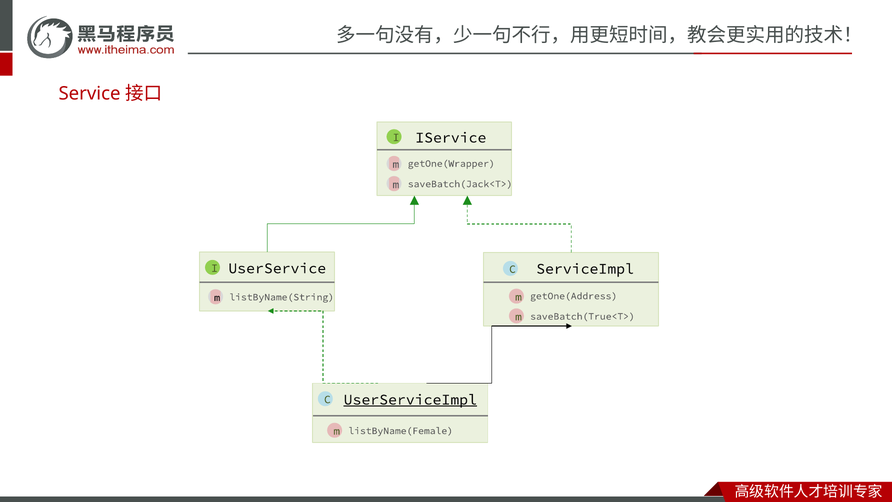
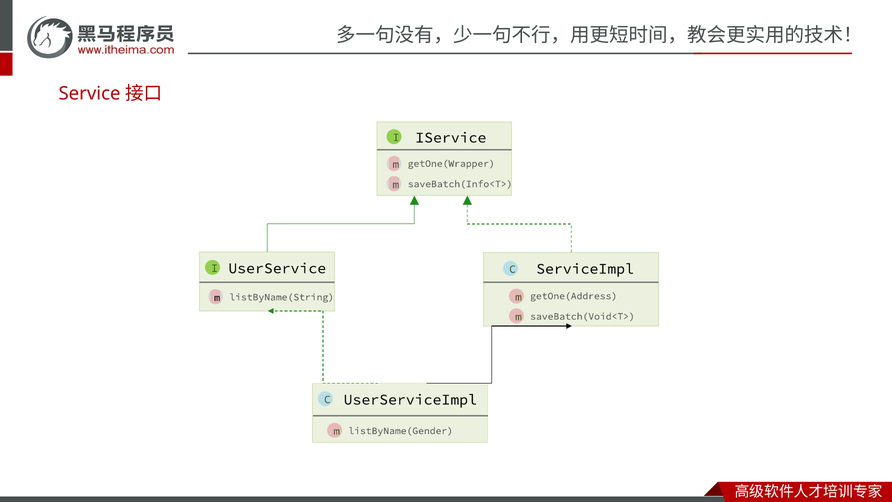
saveBatch(Jack<T>: saveBatch(Jack<T> -> saveBatch(Info<T>
saveBatch(True<T>: saveBatch(True<T> -> saveBatch(Void<T>
UserServiceImpl underline: present -> none
listByName(Female: listByName(Female -> listByName(Gender
